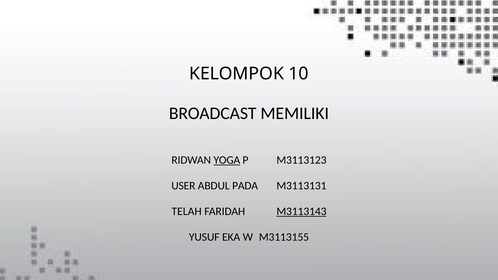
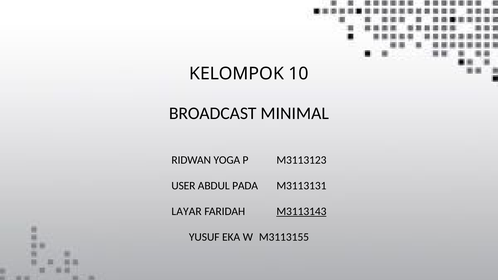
MEMILIKI: MEMILIKI -> MINIMAL
YOGA underline: present -> none
TELAH: TELAH -> LAYAR
